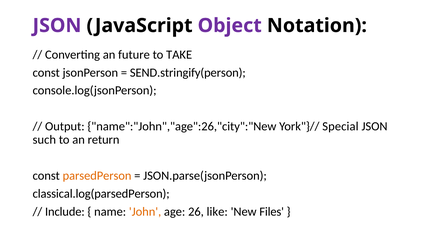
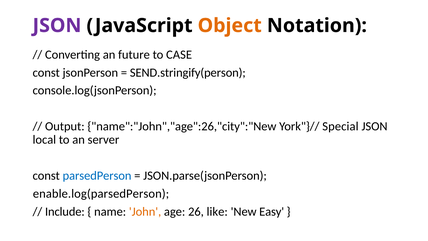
Object colour: purple -> orange
TAKE: TAKE -> CASE
such: such -> local
return: return -> server
parsedPerson colour: orange -> blue
classical.log(parsedPerson: classical.log(parsedPerson -> enable.log(parsedPerson
Files: Files -> Easy
